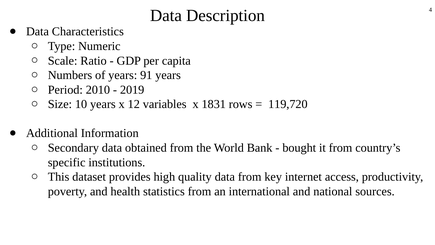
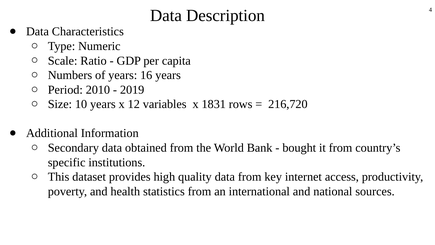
91: 91 -> 16
119,720: 119,720 -> 216,720
